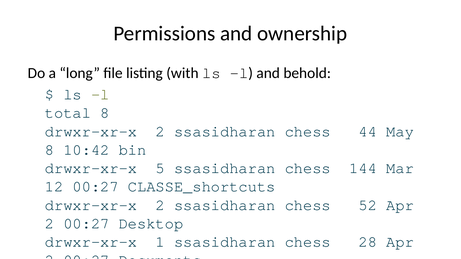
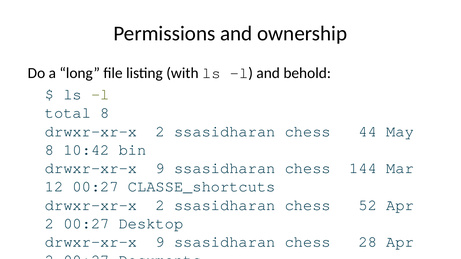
5 at (160, 168): 5 -> 9
1 at (160, 242): 1 -> 9
